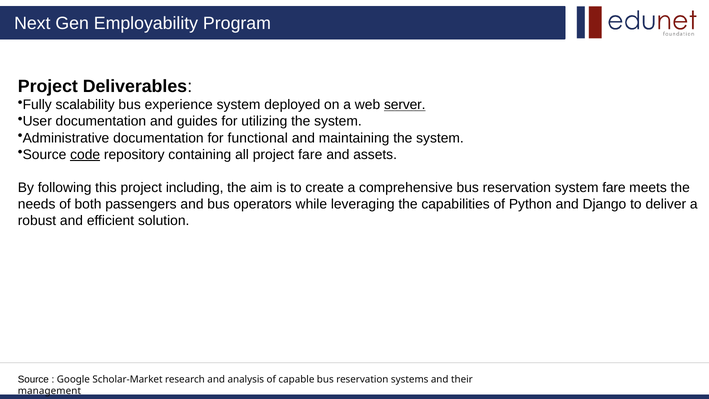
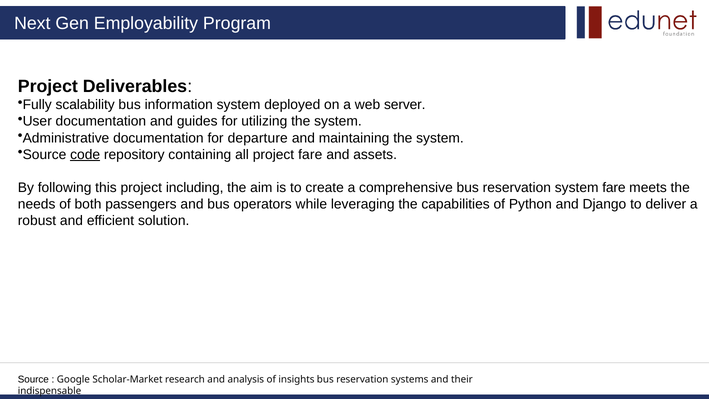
experience: experience -> information
server underline: present -> none
functional: functional -> departure
capable: capable -> insights
management: management -> indispensable
